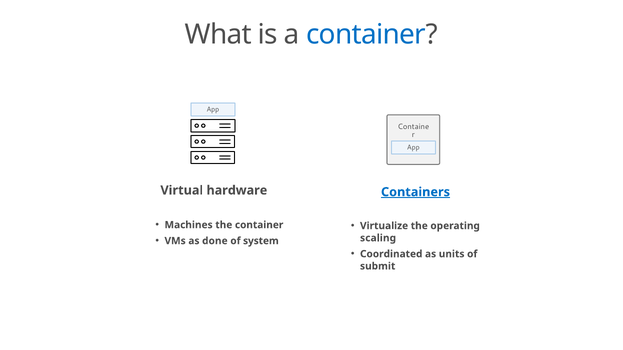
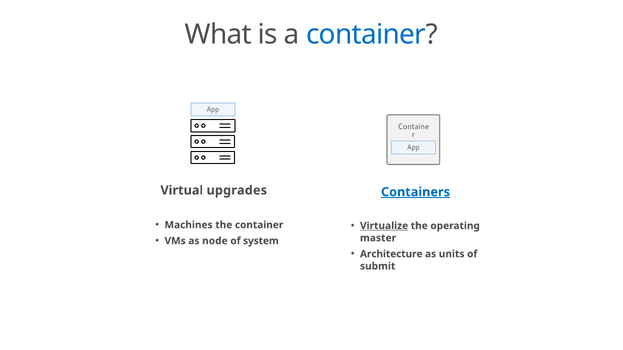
hardware: hardware -> upgrades
Virtualize underline: none -> present
done: done -> node
scaling: scaling -> master
Coordinated: Coordinated -> Architecture
